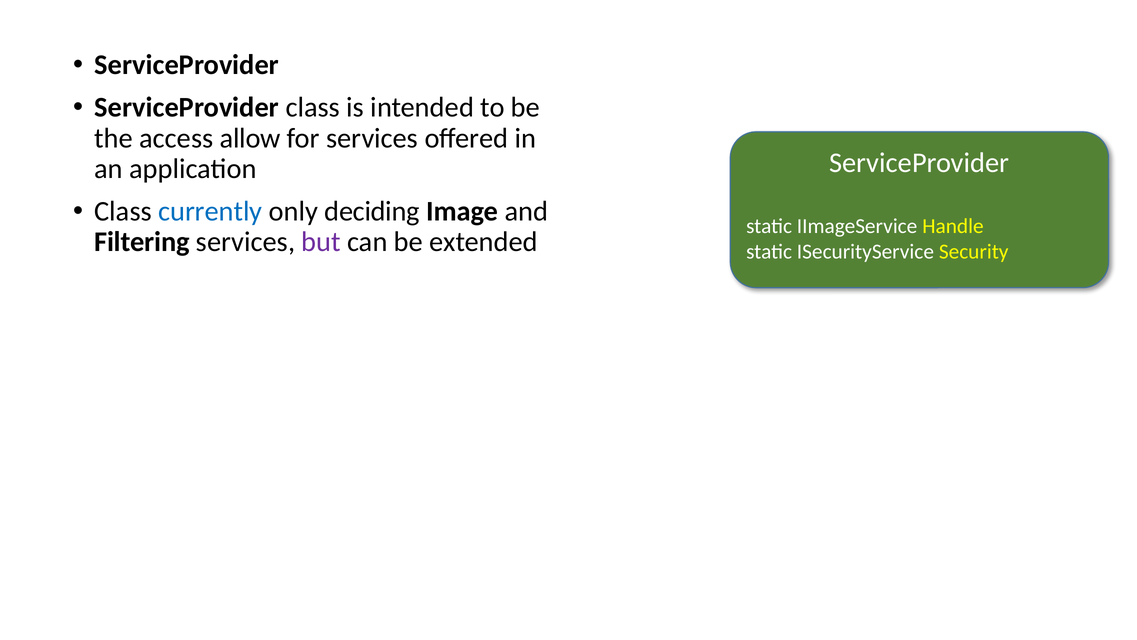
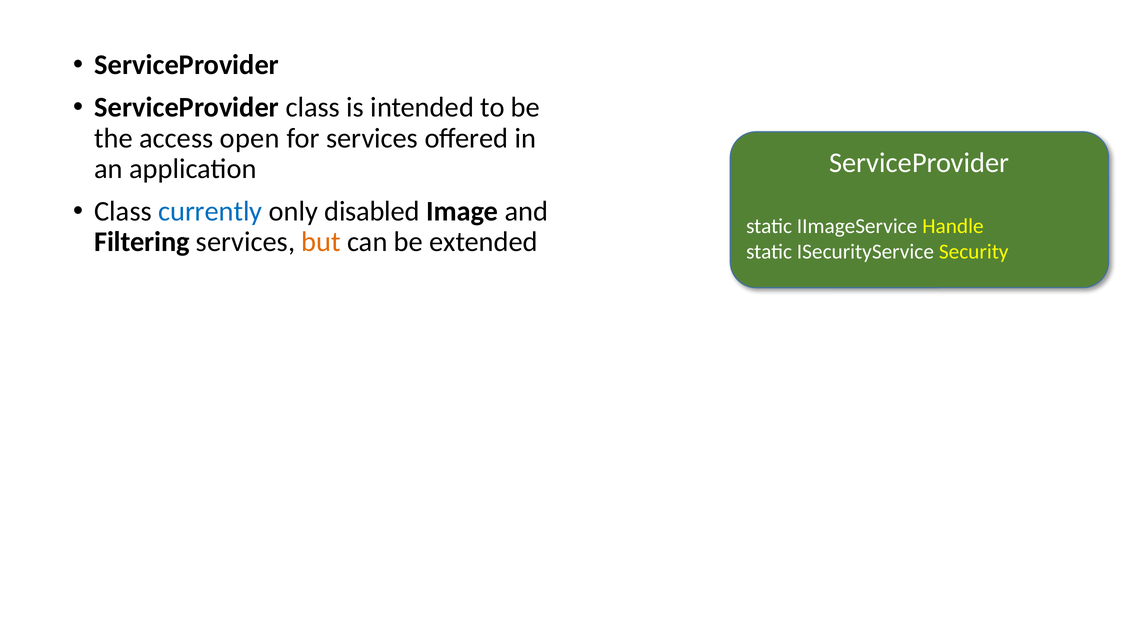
allow: allow -> open
deciding: deciding -> disabled
but colour: purple -> orange
